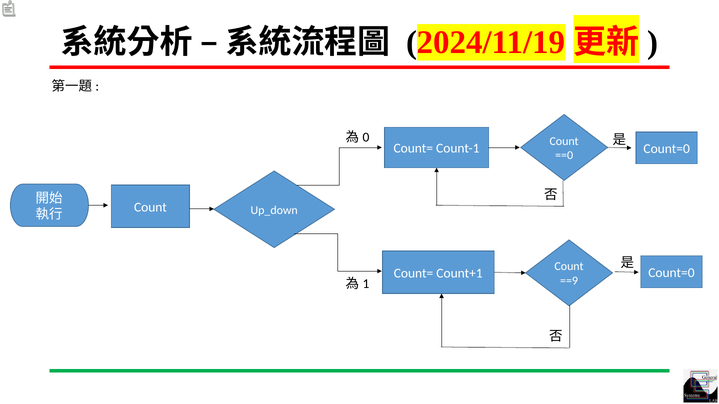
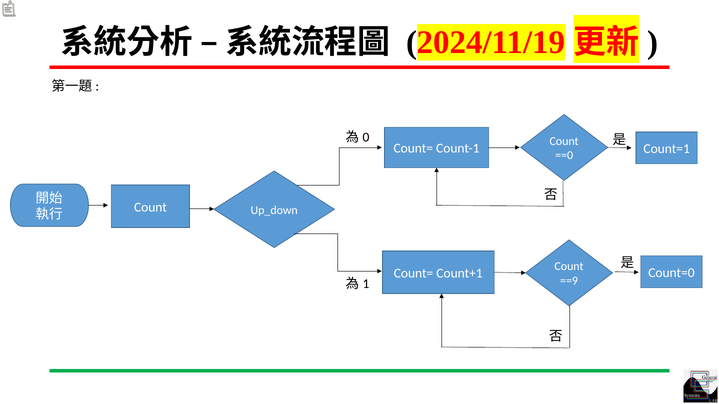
Count=0 at (667, 149): Count=0 -> Count=1
